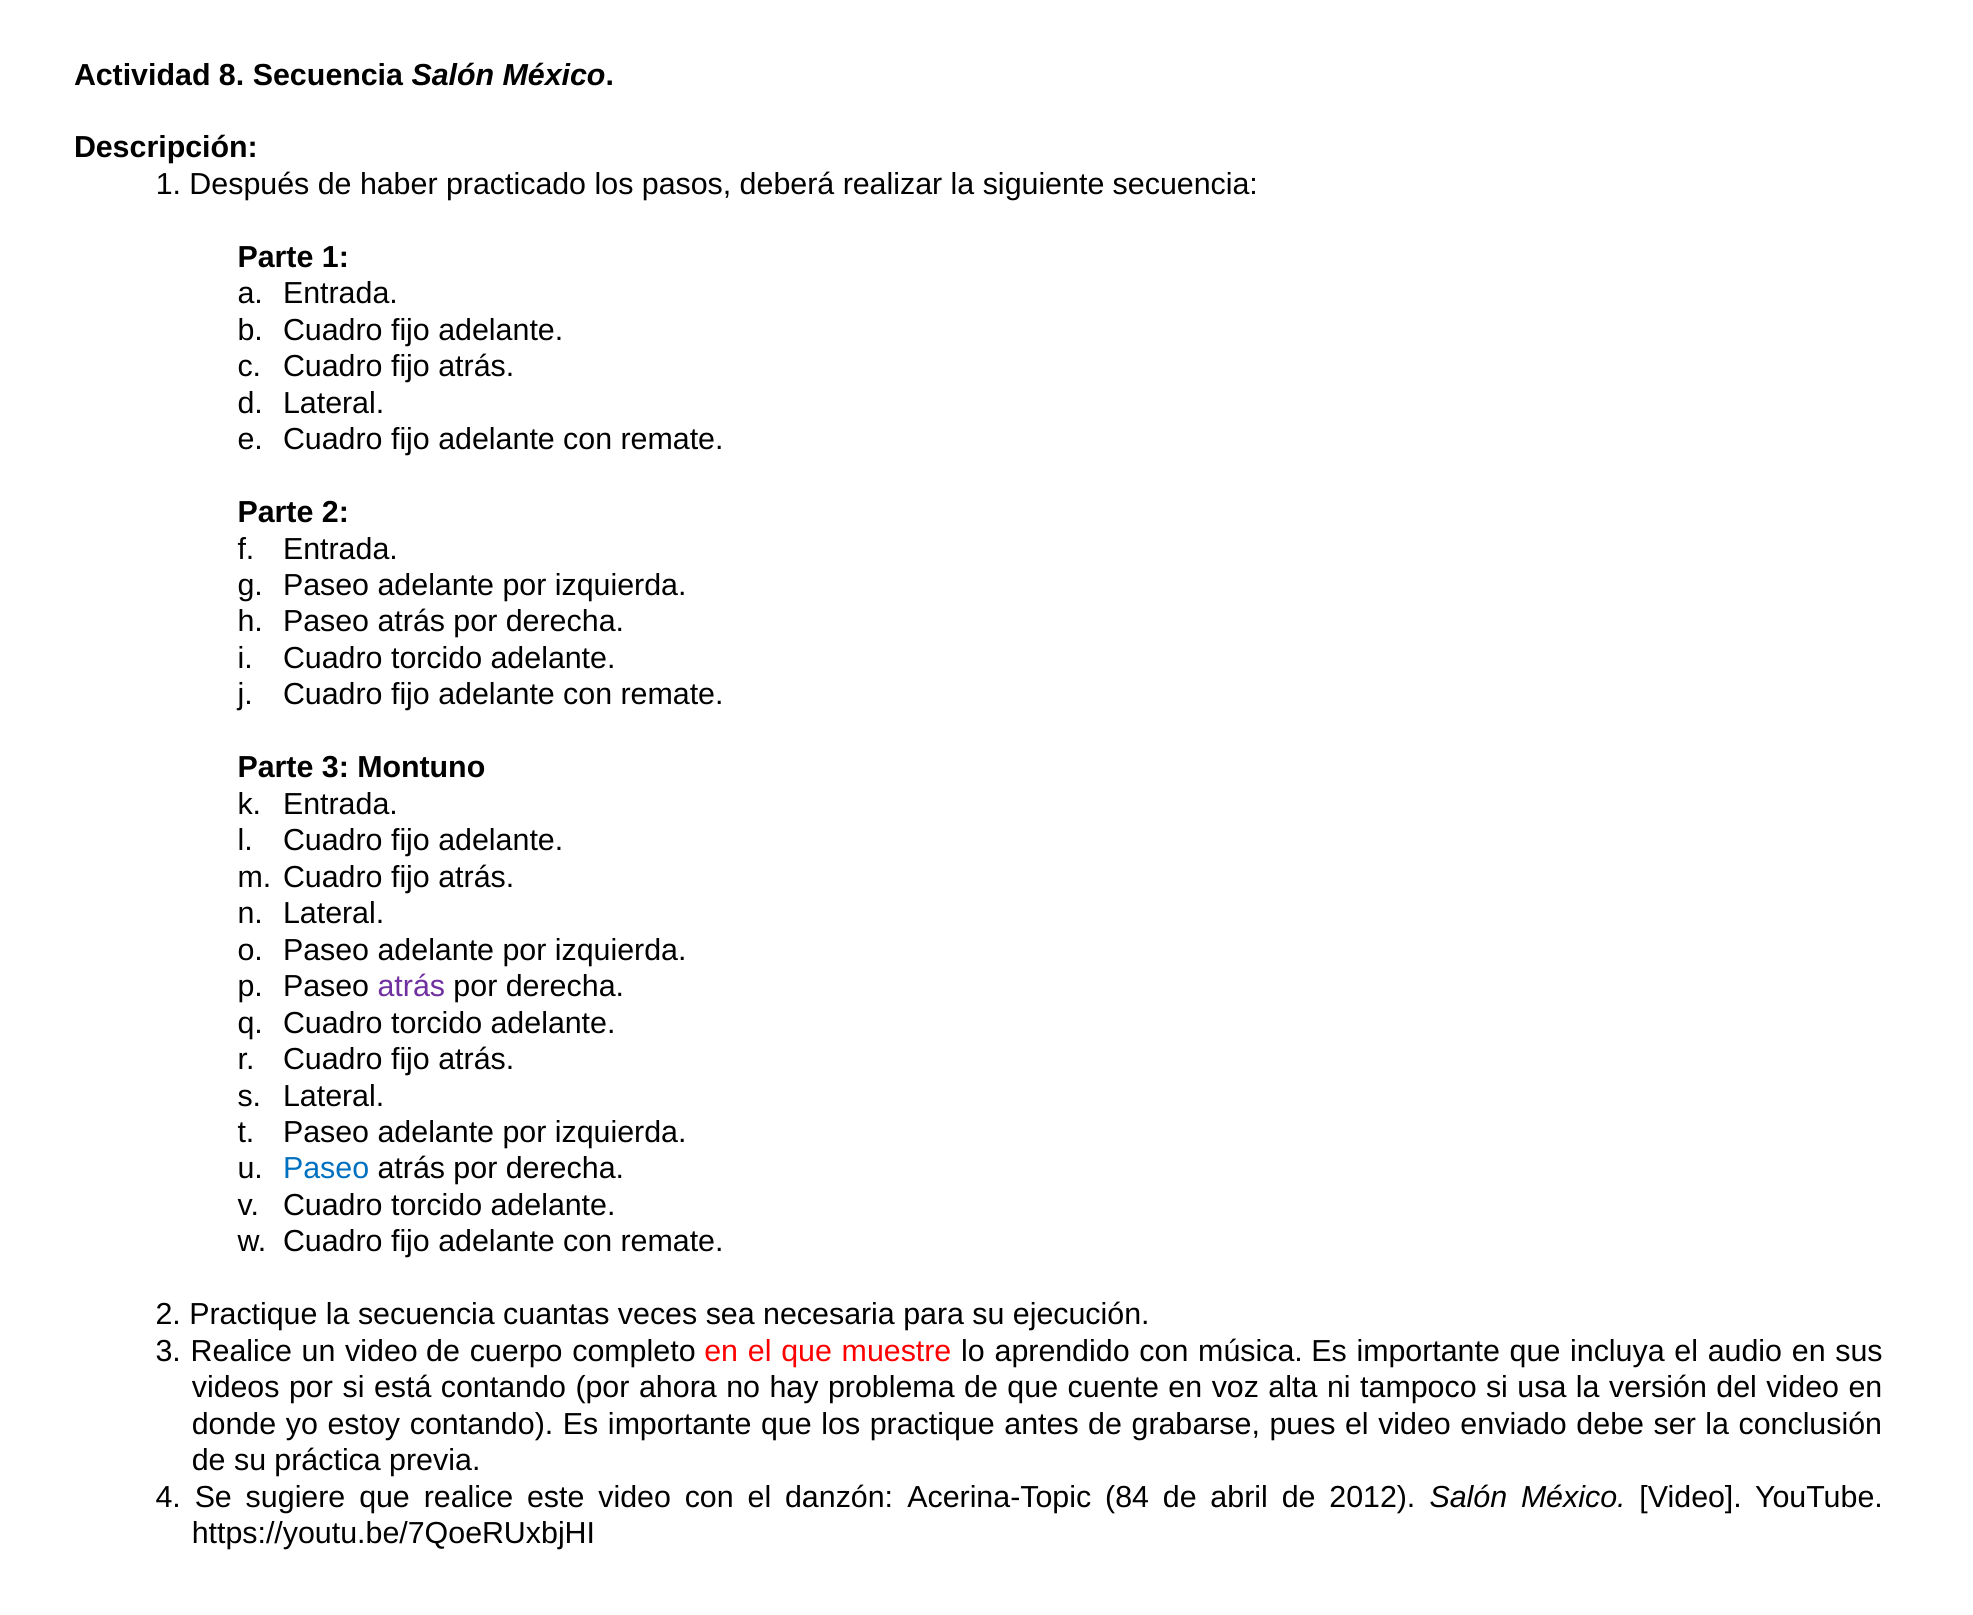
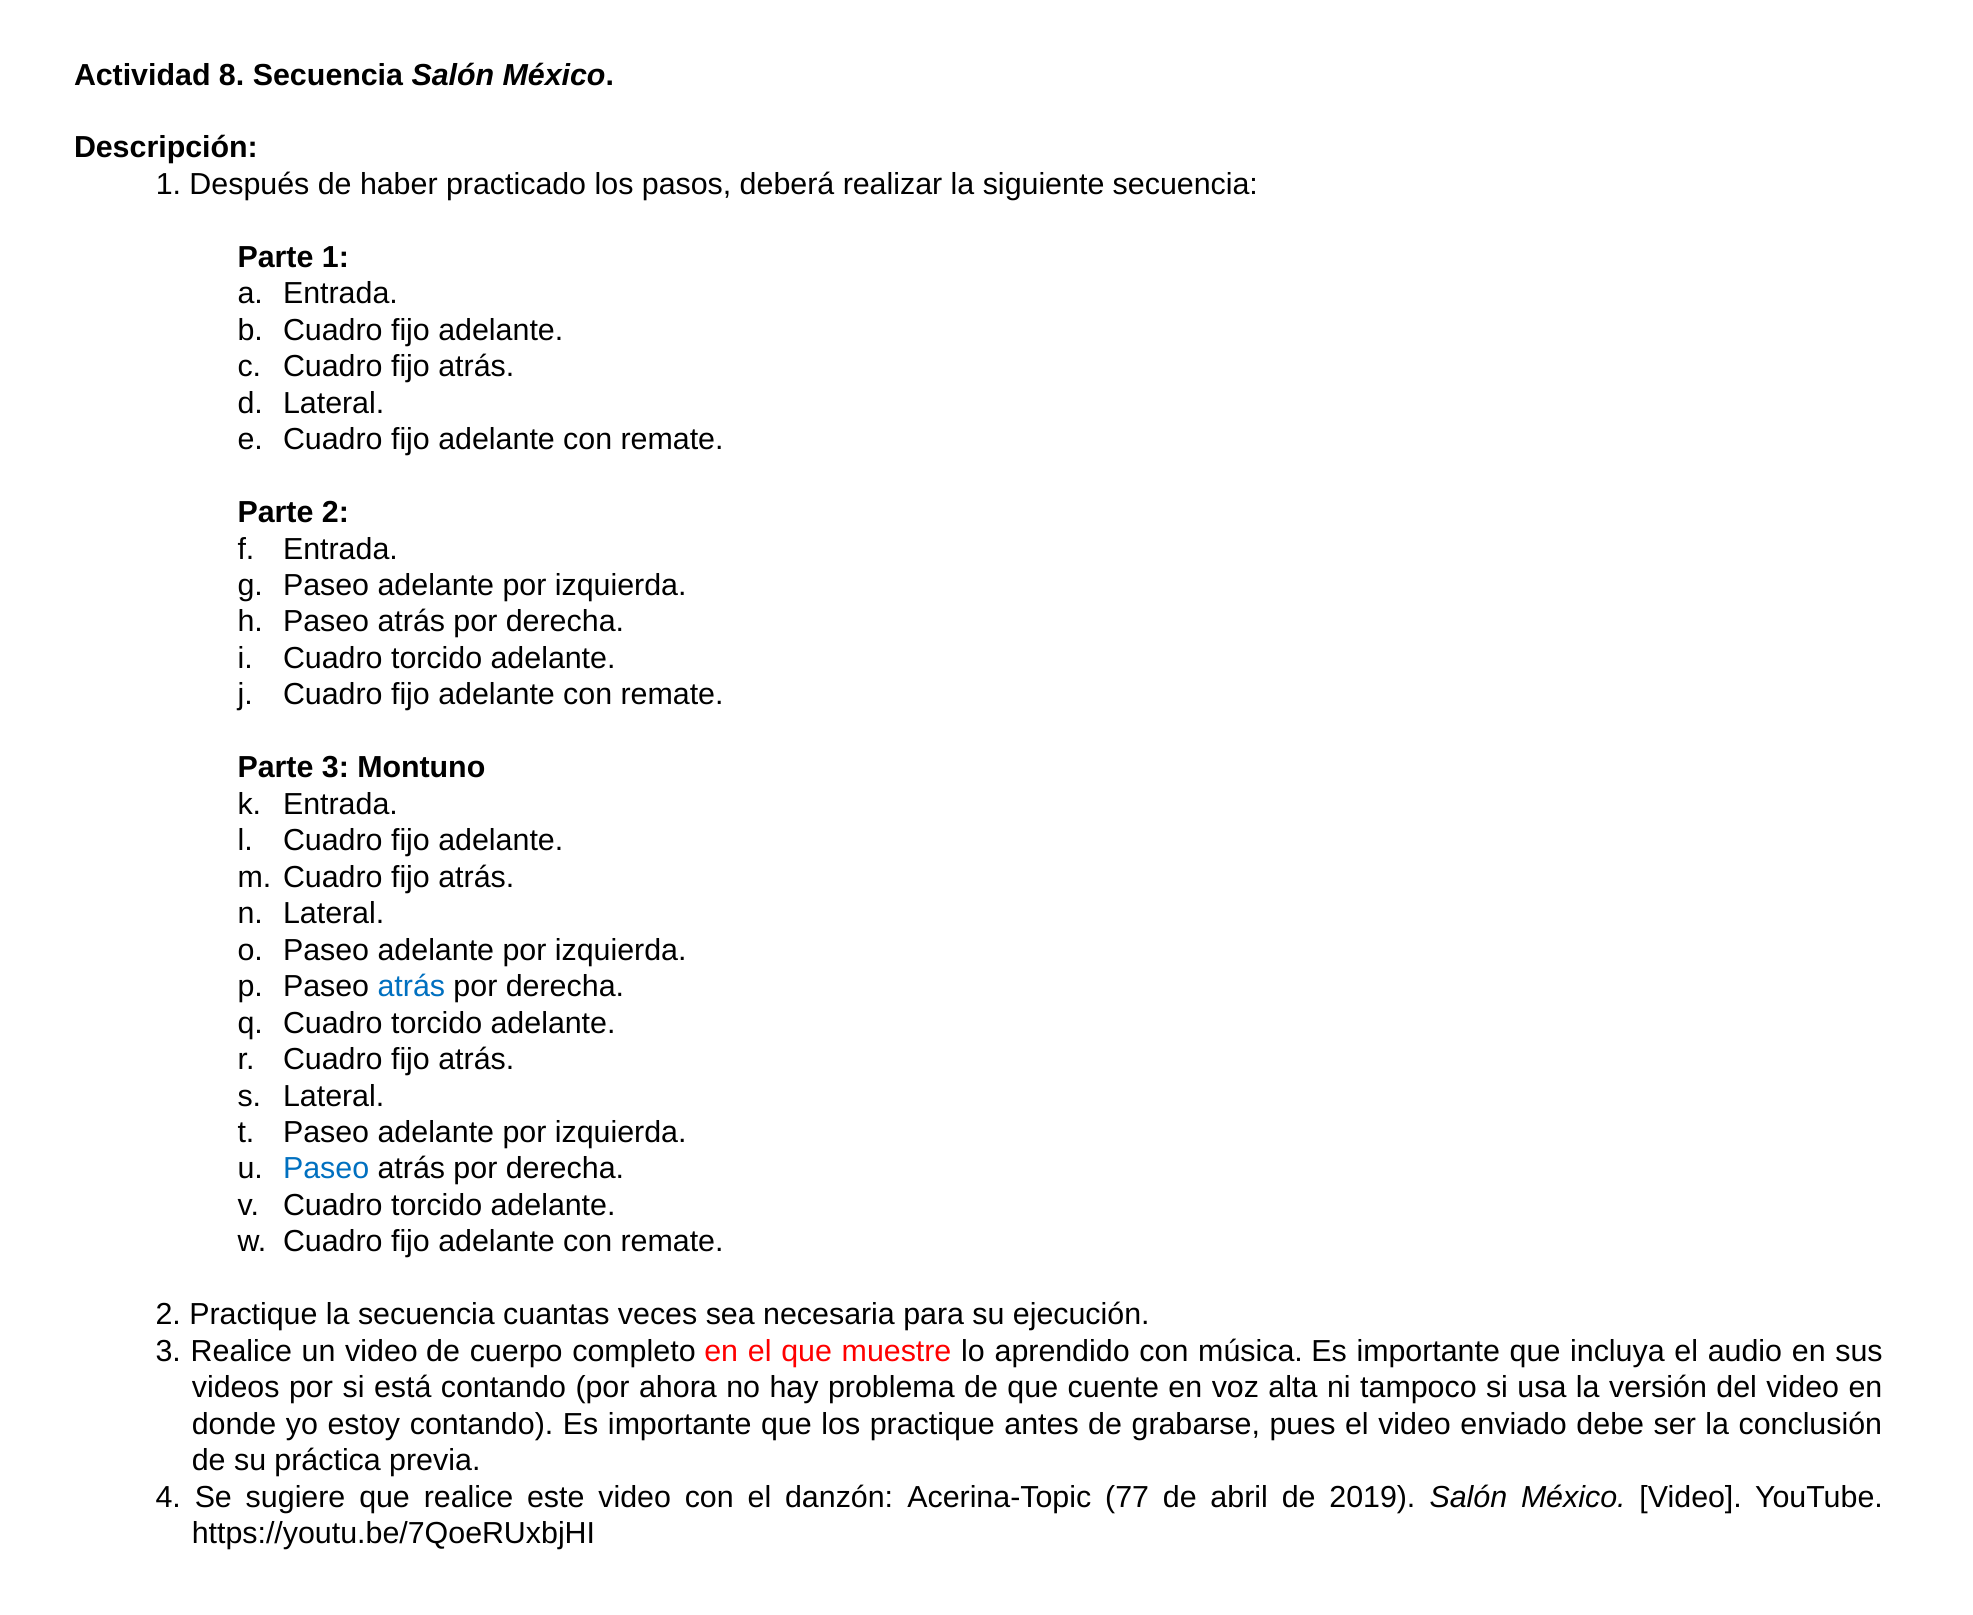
atrás at (411, 986) colour: purple -> blue
84: 84 -> 77
2012: 2012 -> 2019
